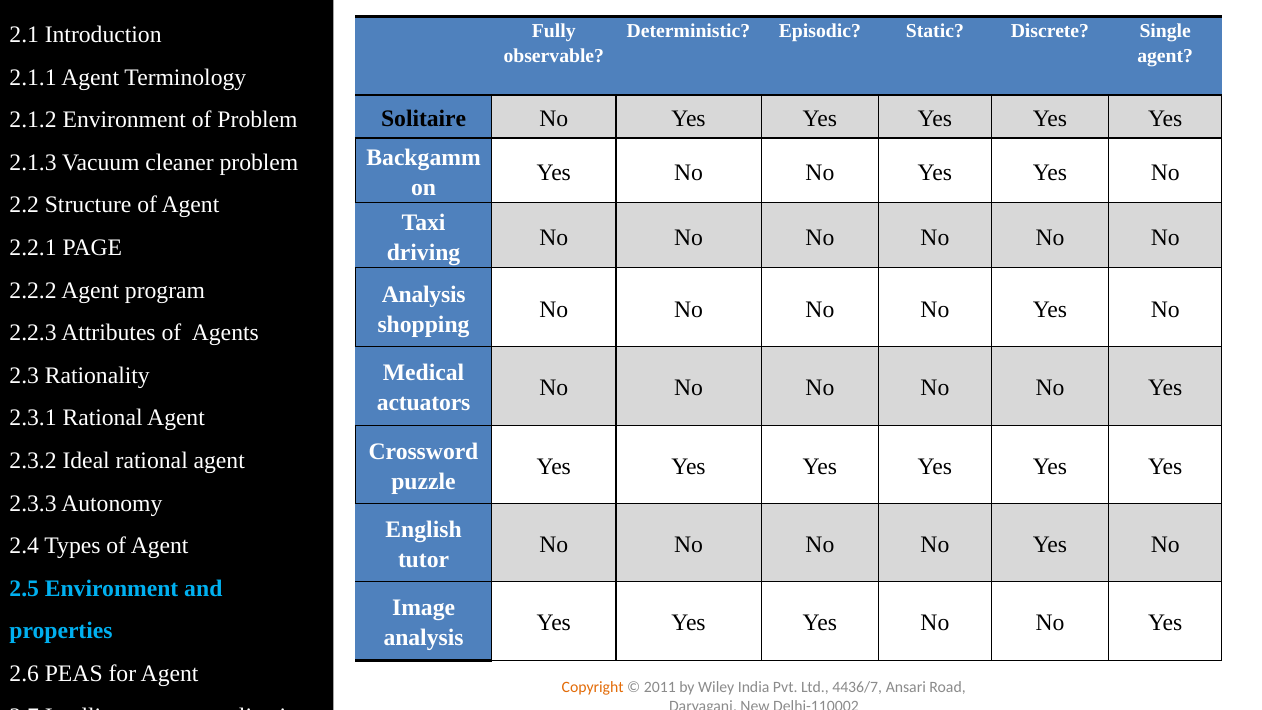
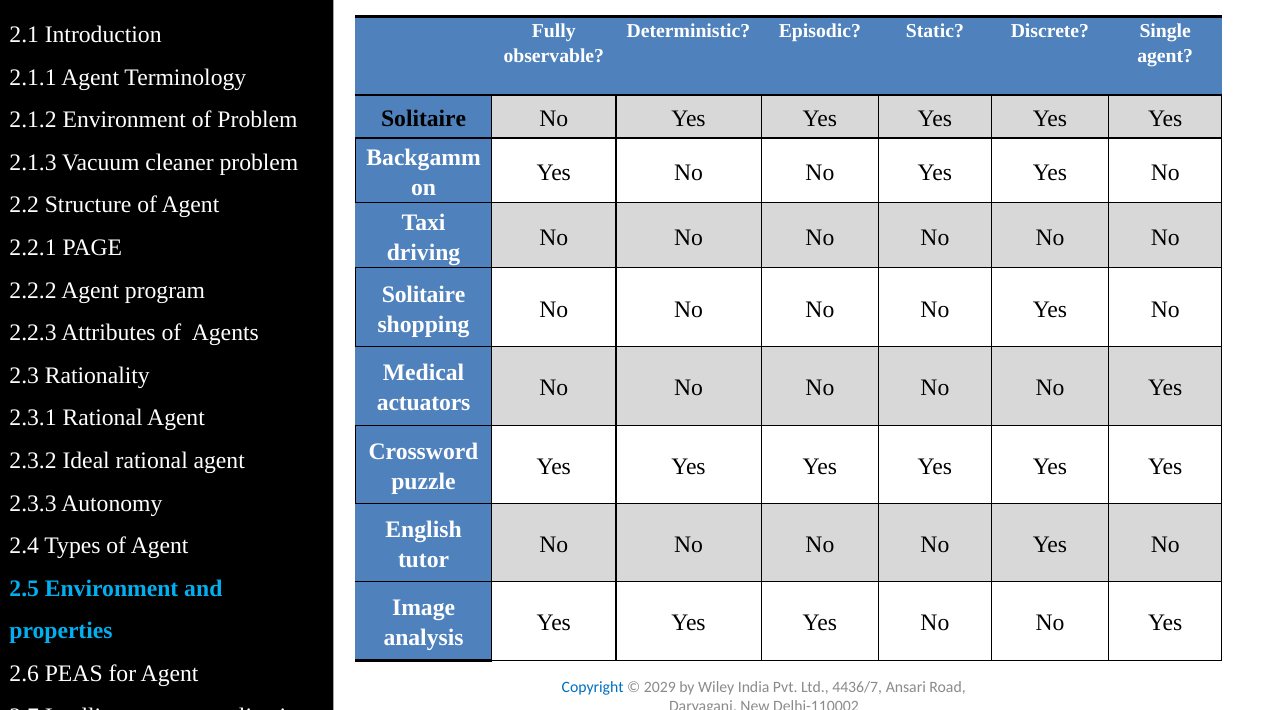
Analysis at (424, 294): Analysis -> Solitaire
Copyright colour: orange -> blue
2011: 2011 -> 2029
